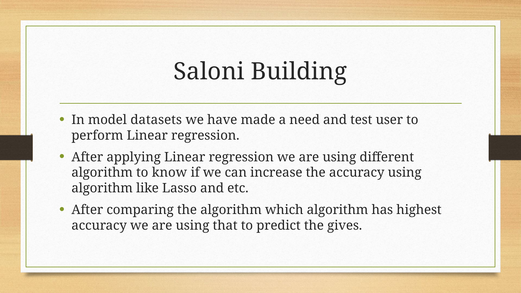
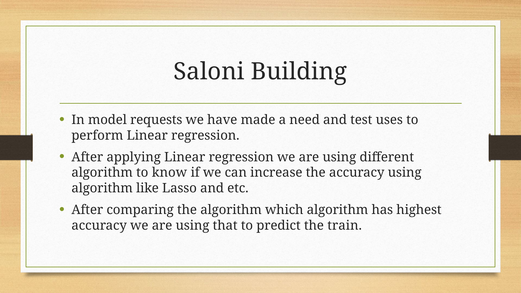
datasets: datasets -> requests
user: user -> uses
gives: gives -> train
